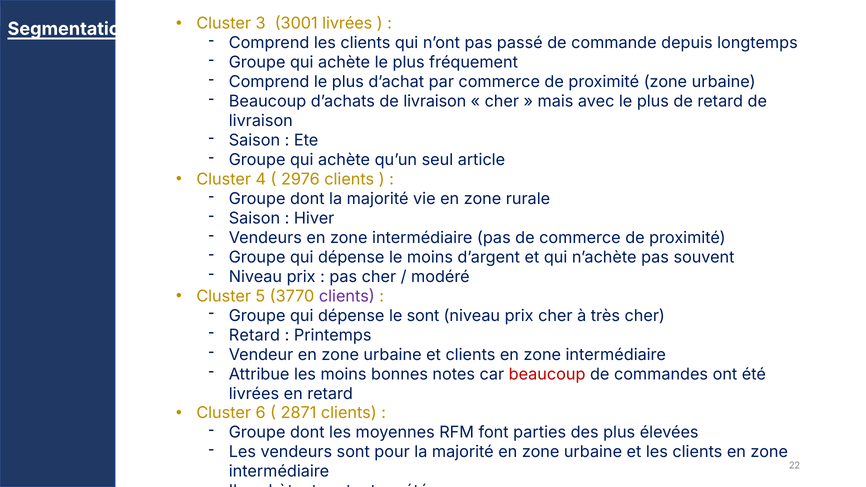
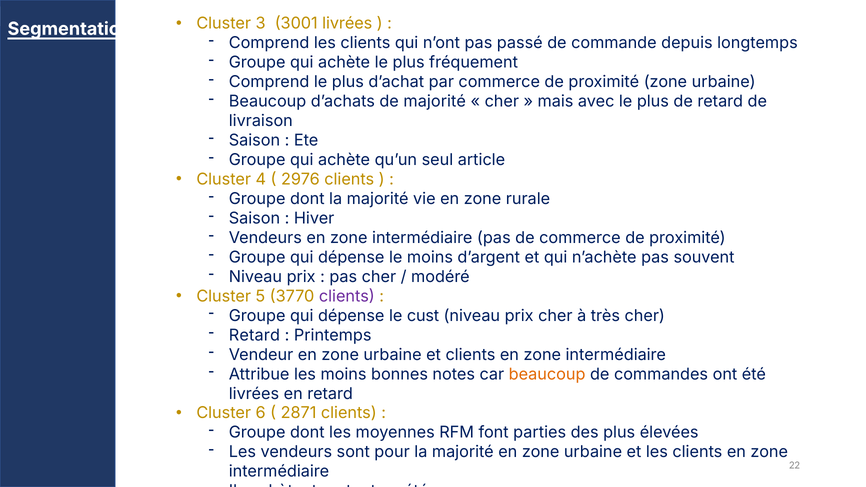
d’achats de livraison: livraison -> majorité
le sont: sont -> cust
beaucoup at (547, 374) colour: red -> orange
